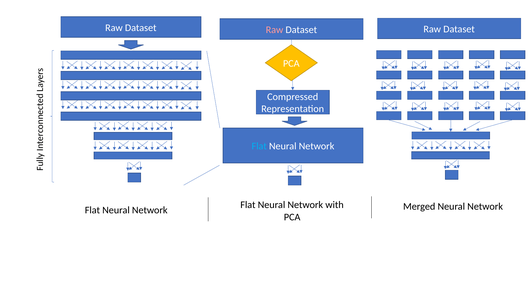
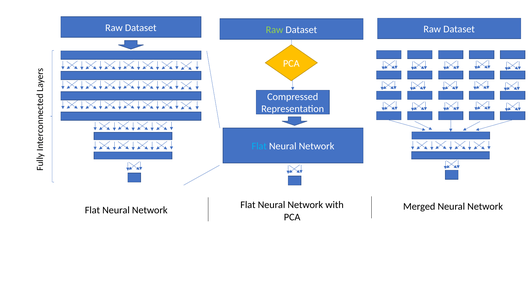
Raw at (275, 30) colour: pink -> light green
